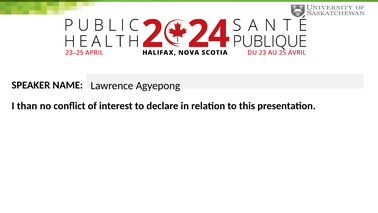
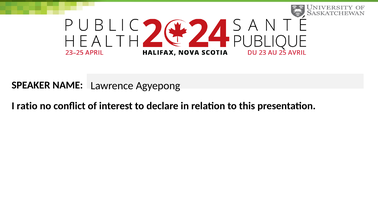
than: than -> ratio
